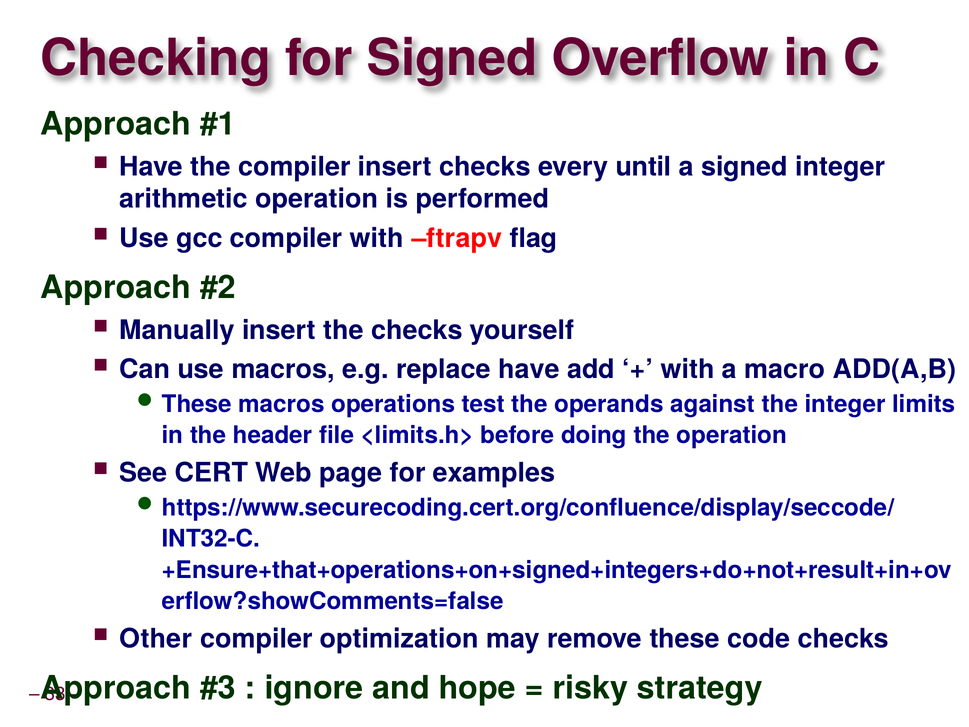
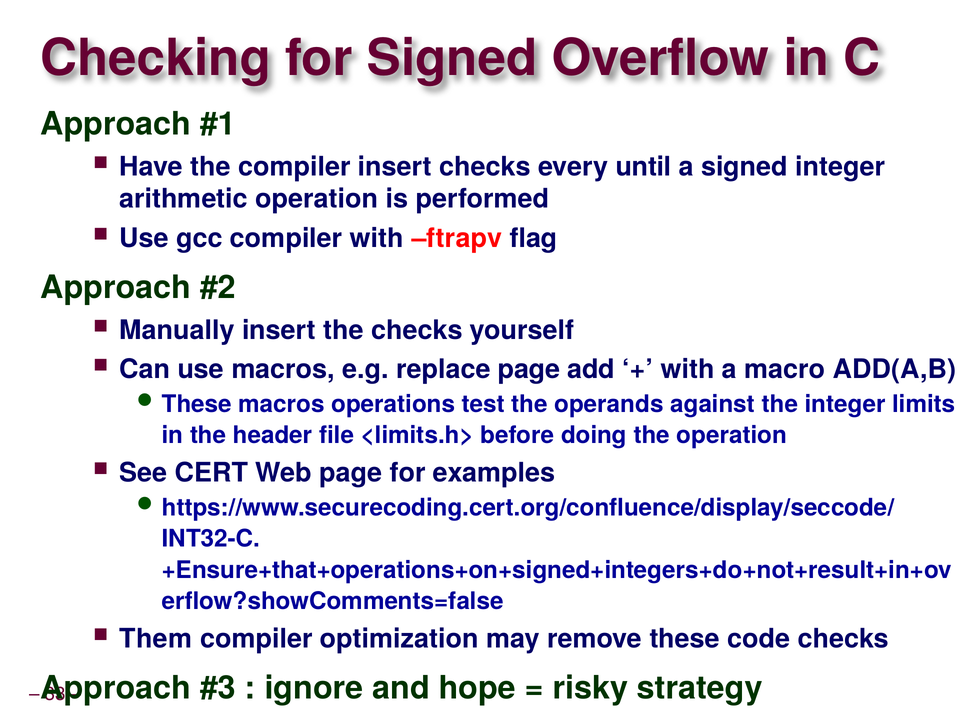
replace have: have -> page
Other: Other -> Them
